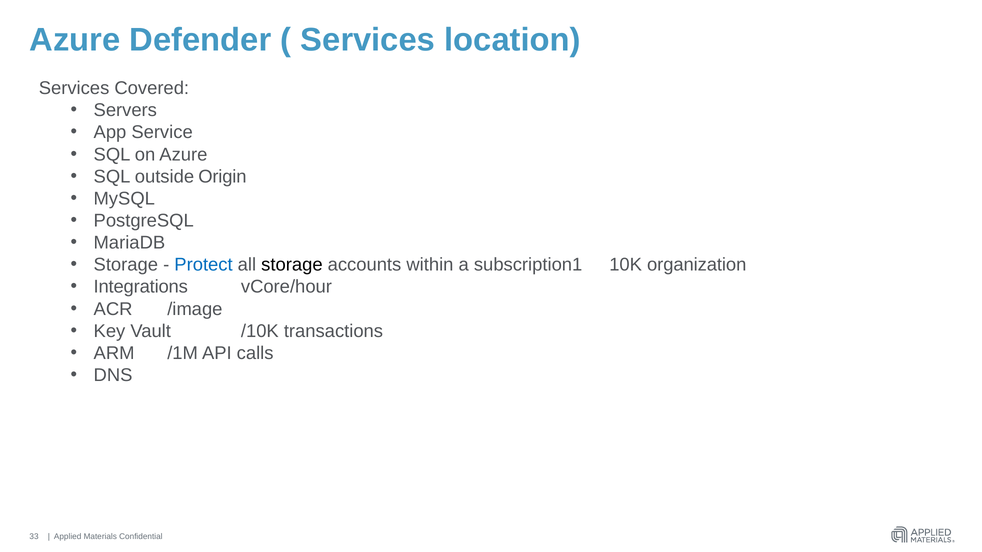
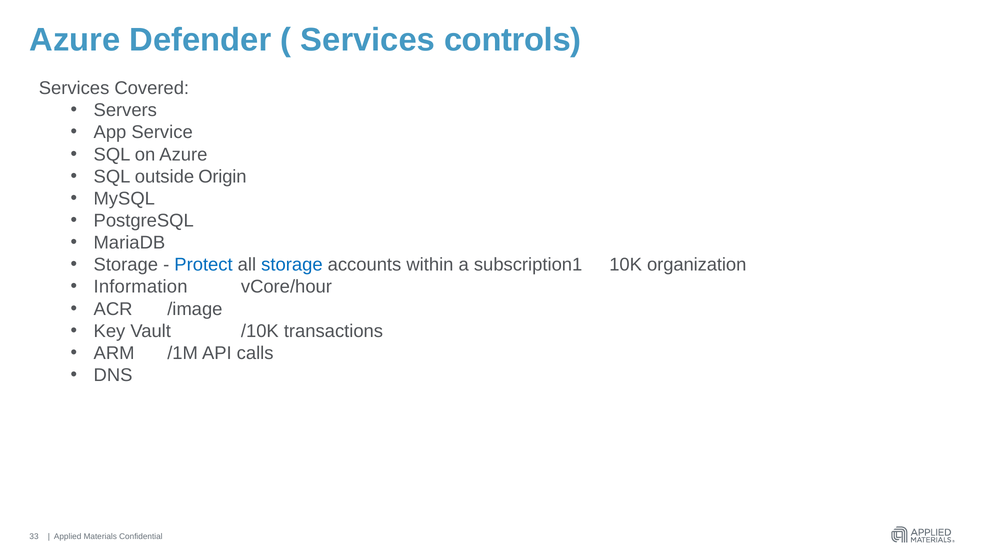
location: location -> controls
storage at (292, 265) colour: black -> blue
Integrations: Integrations -> Information
